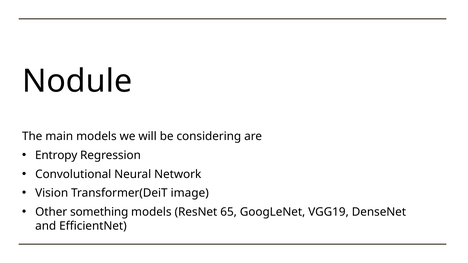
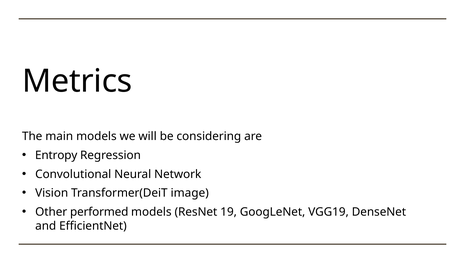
Nodule: Nodule -> Metrics
something: something -> performed
65: 65 -> 19
